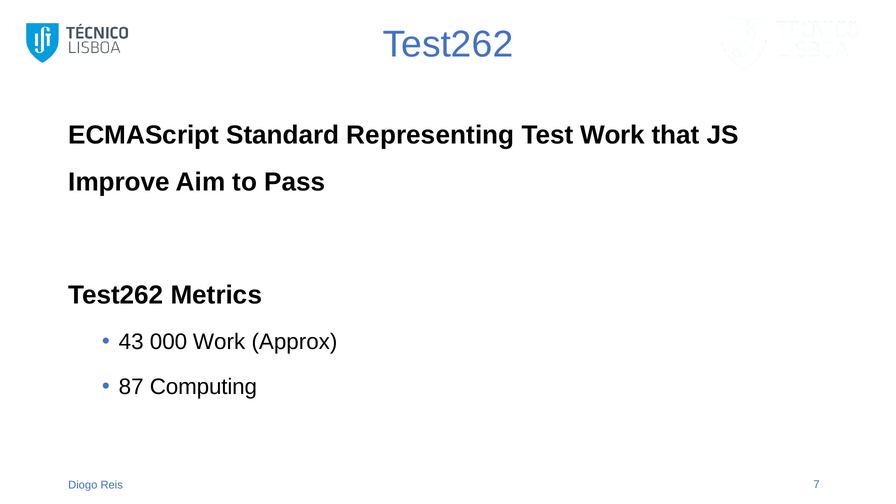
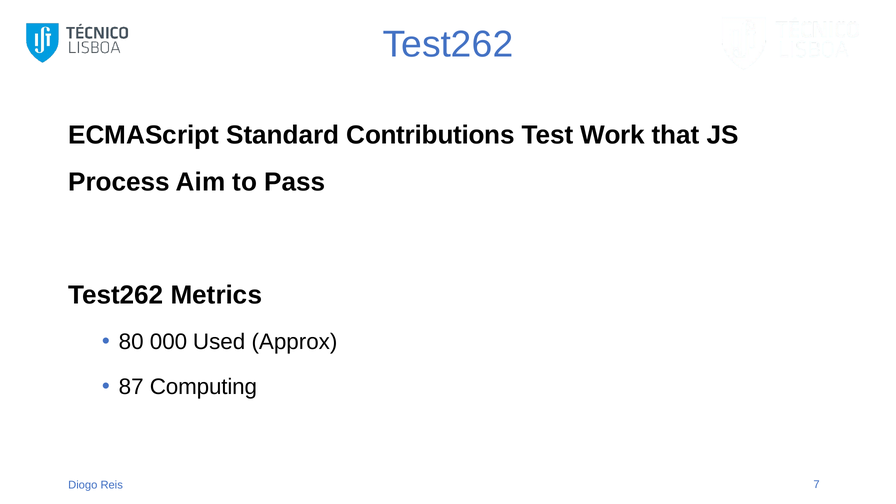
Representing: Representing -> Contributions
Improve: Improve -> Process
43: 43 -> 80
000 Work: Work -> Used
